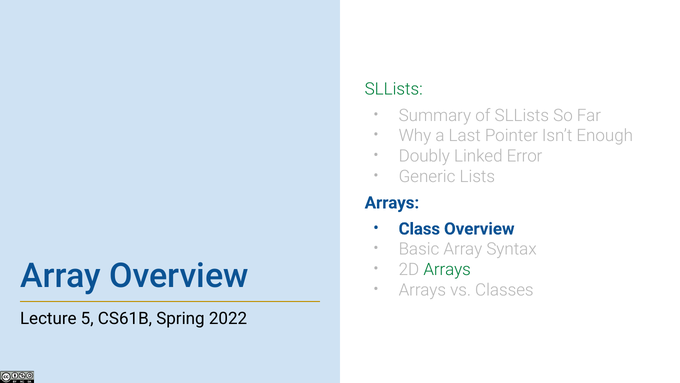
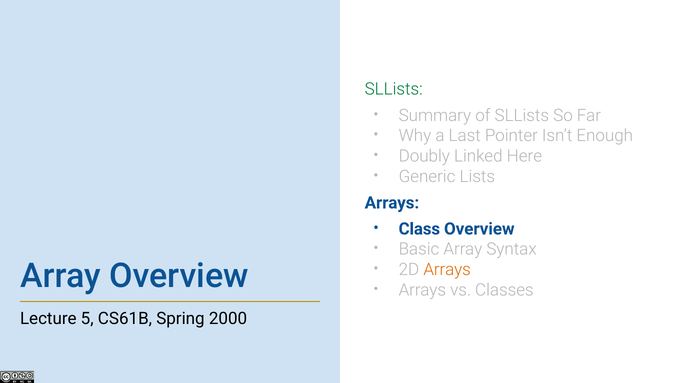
Error: Error -> Here
Arrays at (447, 269) colour: green -> orange
2022: 2022 -> 2000
